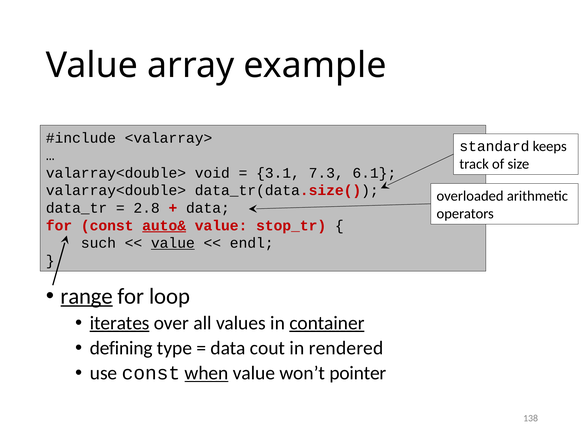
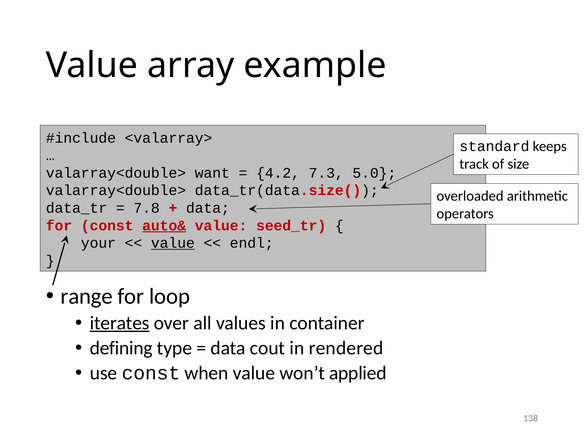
void: void -> want
3.1: 3.1 -> 4.2
6.1: 6.1 -> 5.0
2.8: 2.8 -> 7.8
stop_tr: stop_tr -> seed_tr
such: such -> your
range underline: present -> none
container underline: present -> none
when underline: present -> none
pointer: pointer -> applied
